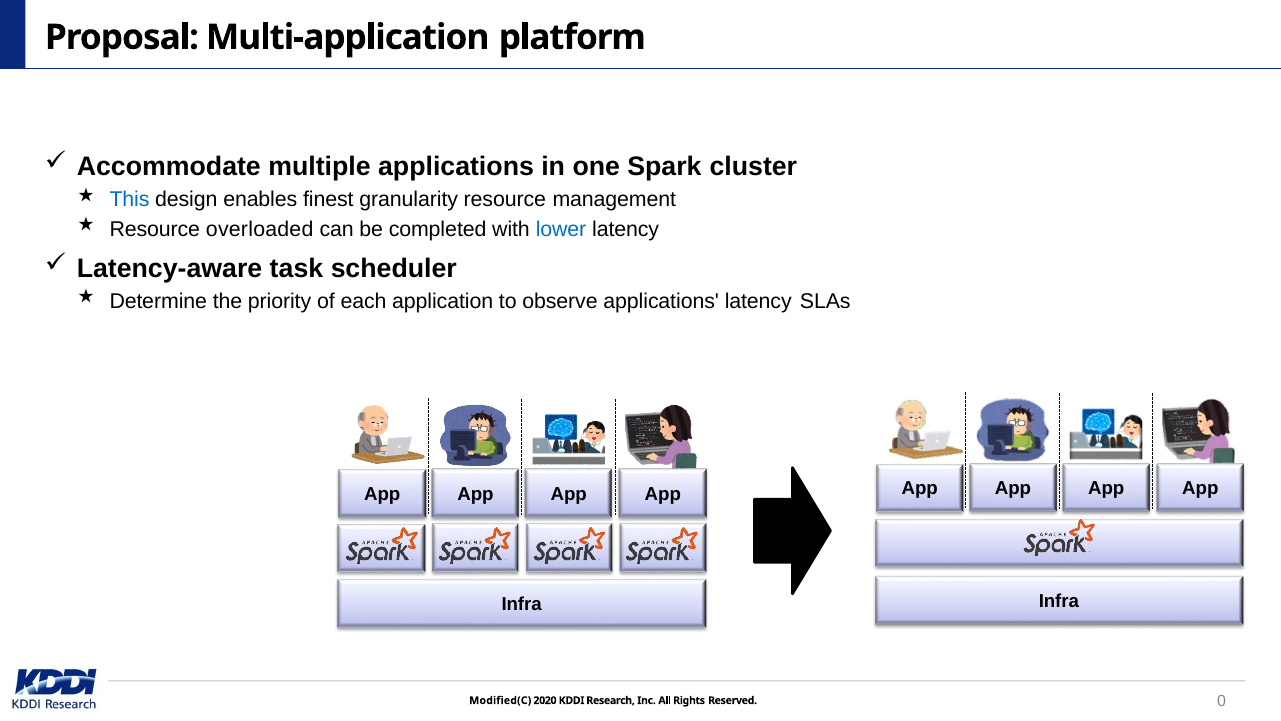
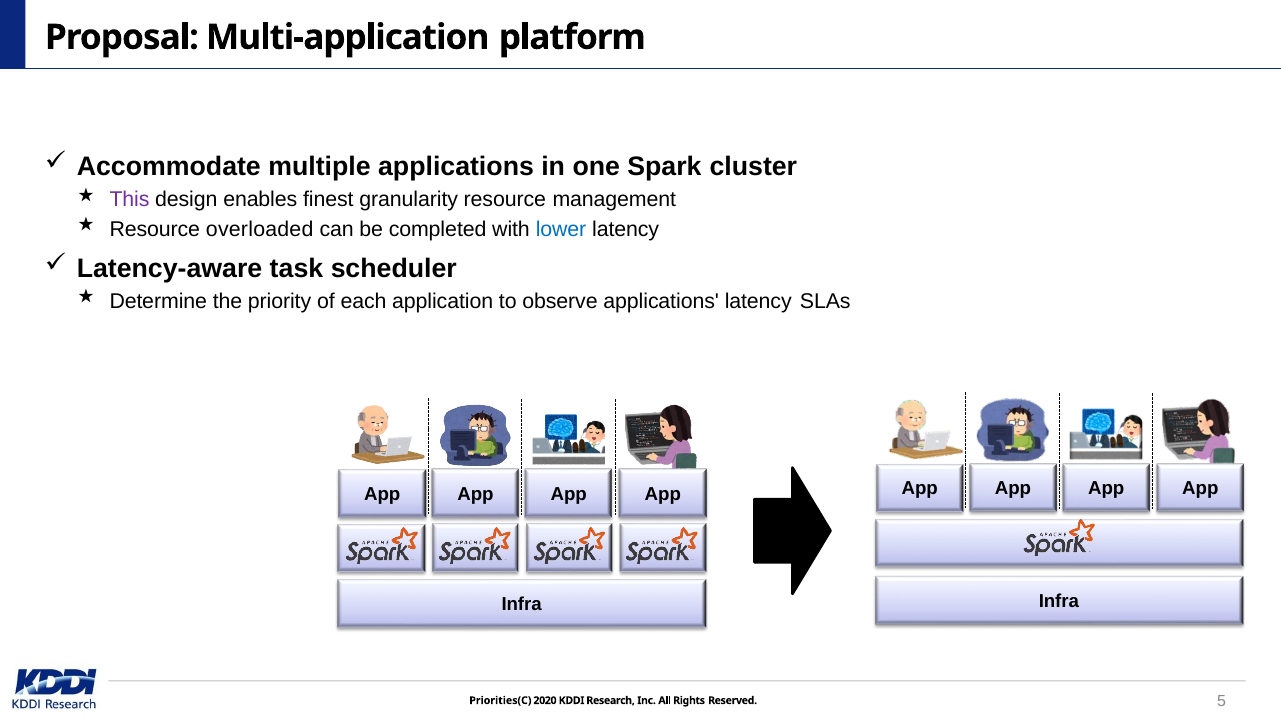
This colour: blue -> purple
Modified(C: Modified(C -> Priorities(C
0: 0 -> 5
